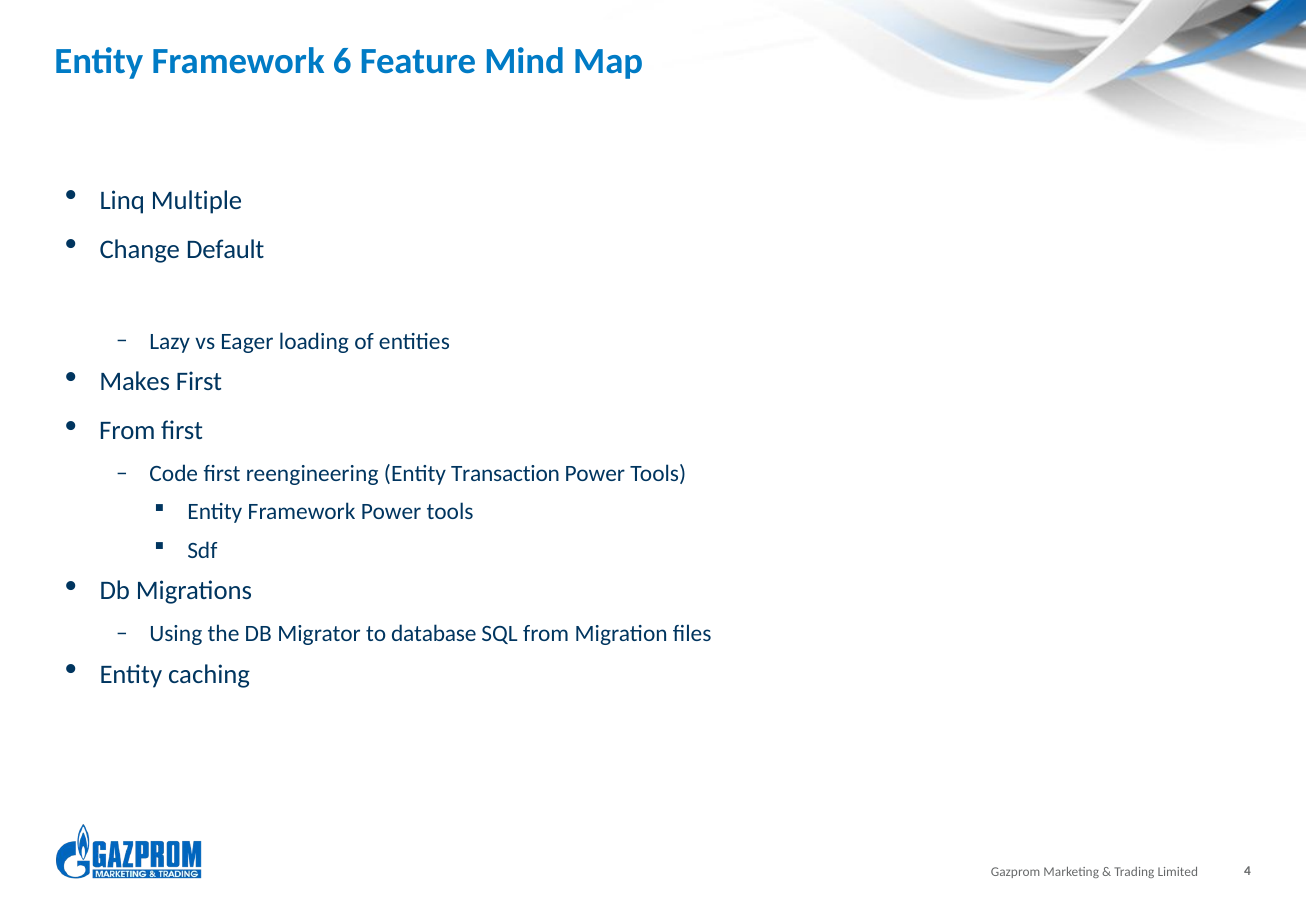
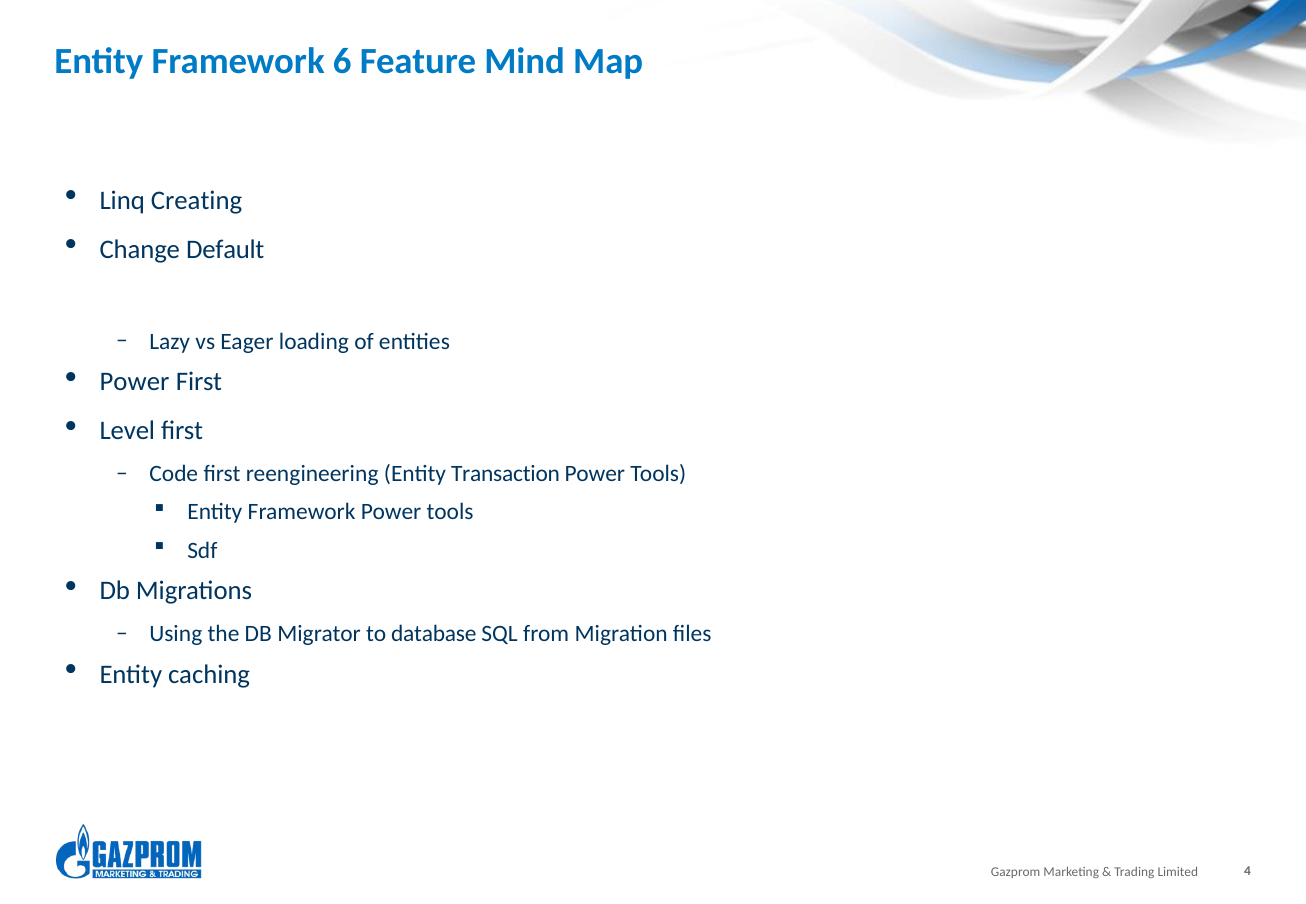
Multiple: Multiple -> Creating
Makes at (135, 382): Makes -> Power
From at (127, 431): From -> Level
